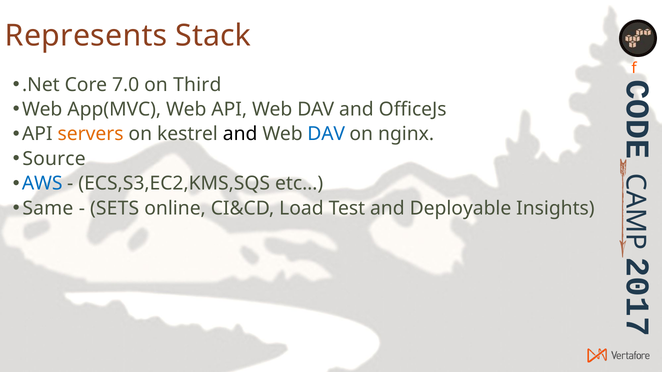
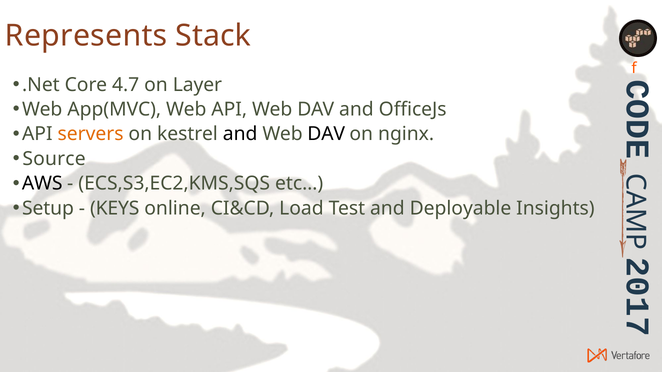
7.0: 7.0 -> 4.7
Third: Third -> Layer
DAV at (326, 134) colour: blue -> black
AWS colour: blue -> black
Same: Same -> Setup
SETS: SETS -> KEYS
